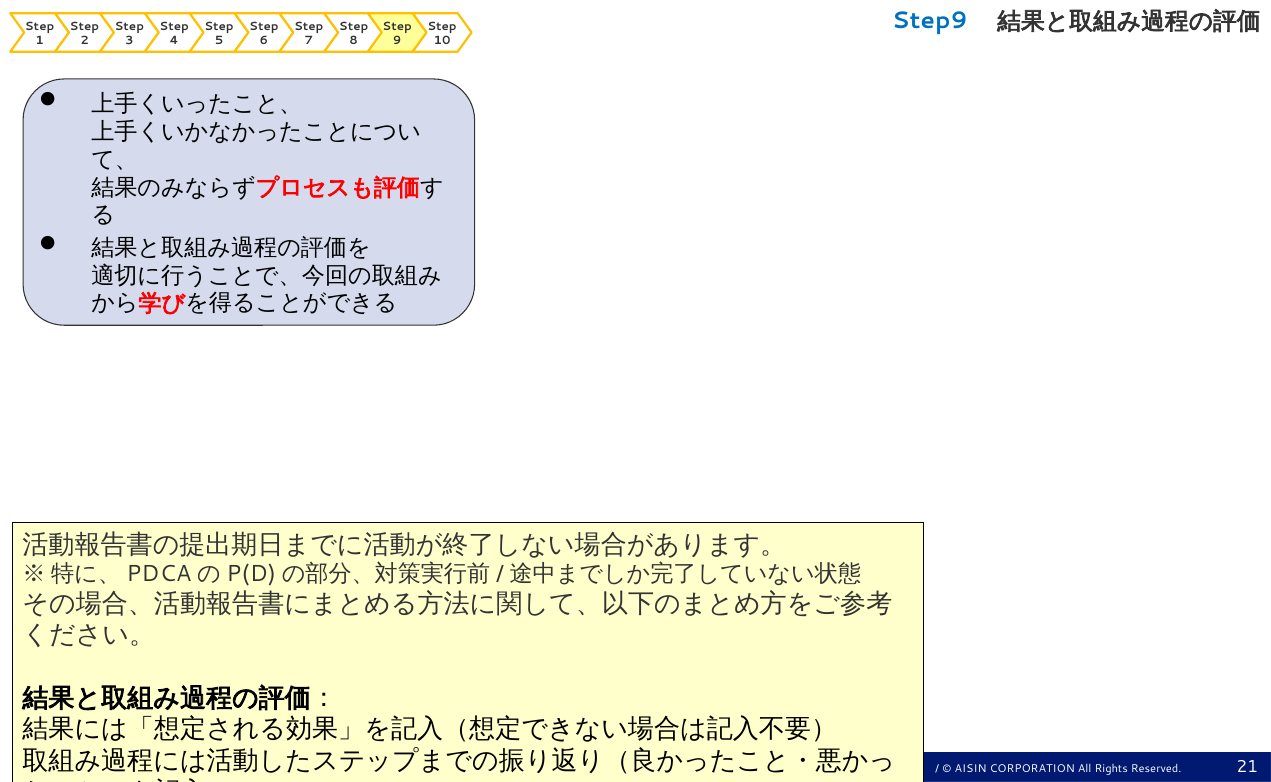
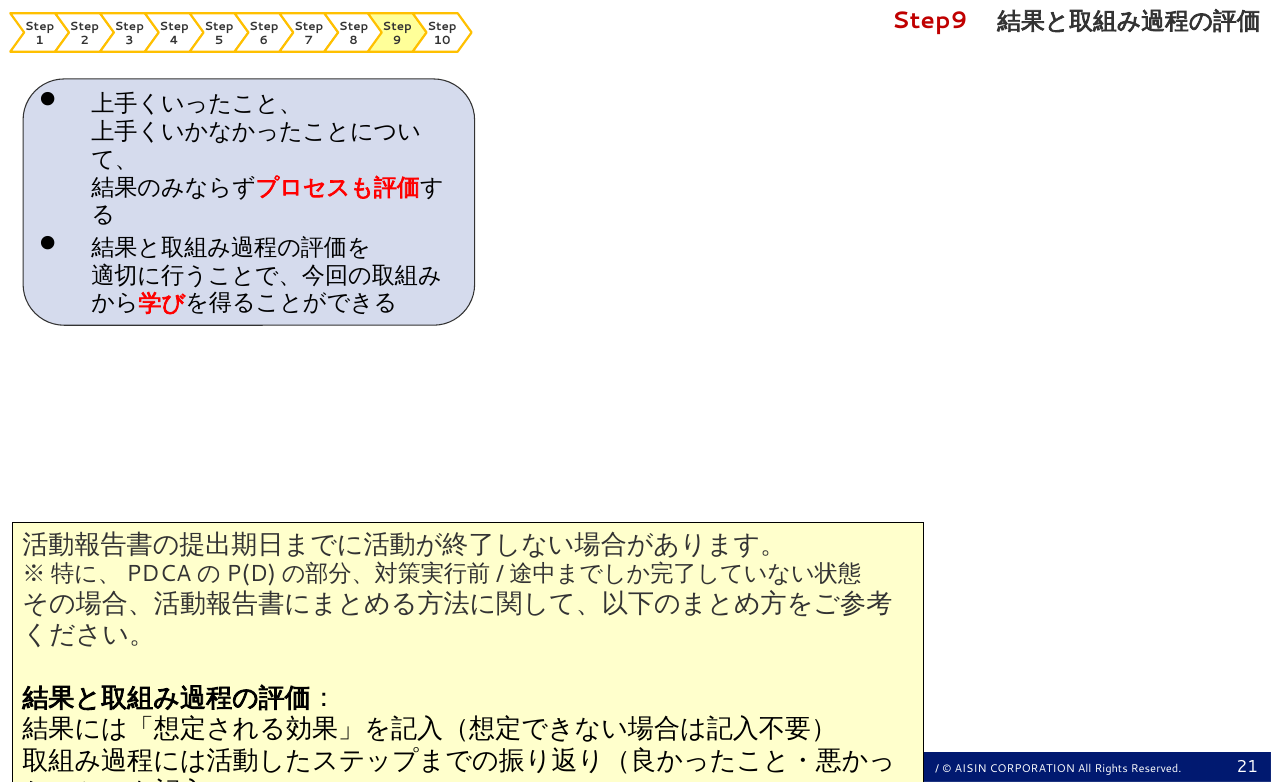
Step9 colour: blue -> red
